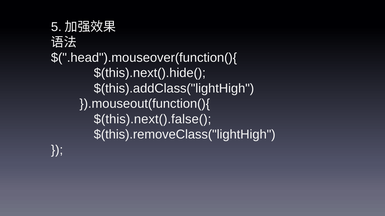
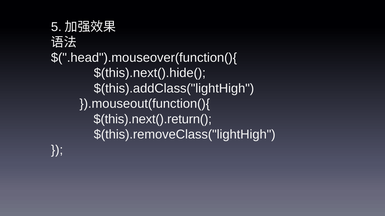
$(this).next().false(: $(this).next().false( -> $(this).next().return(
